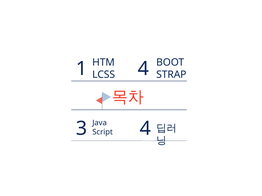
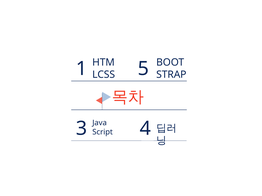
4 at (143, 69): 4 -> 5
